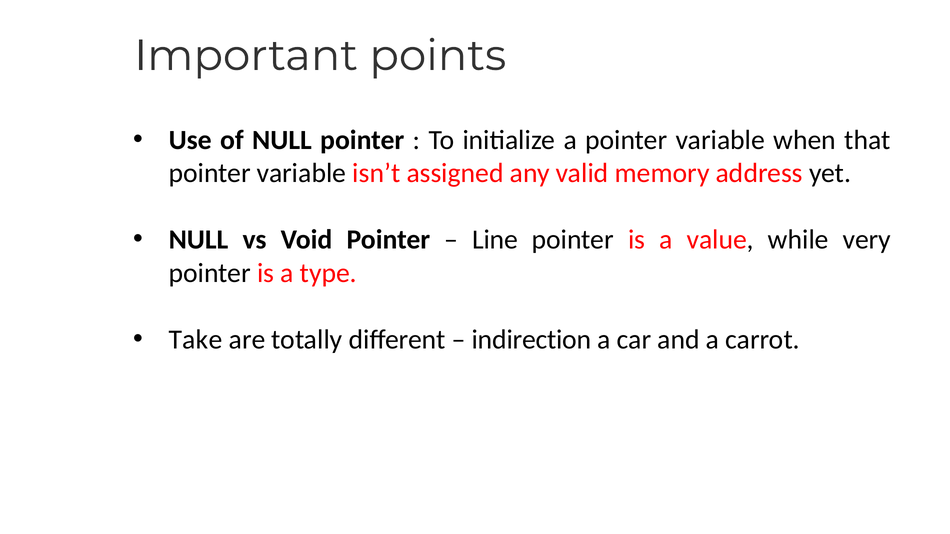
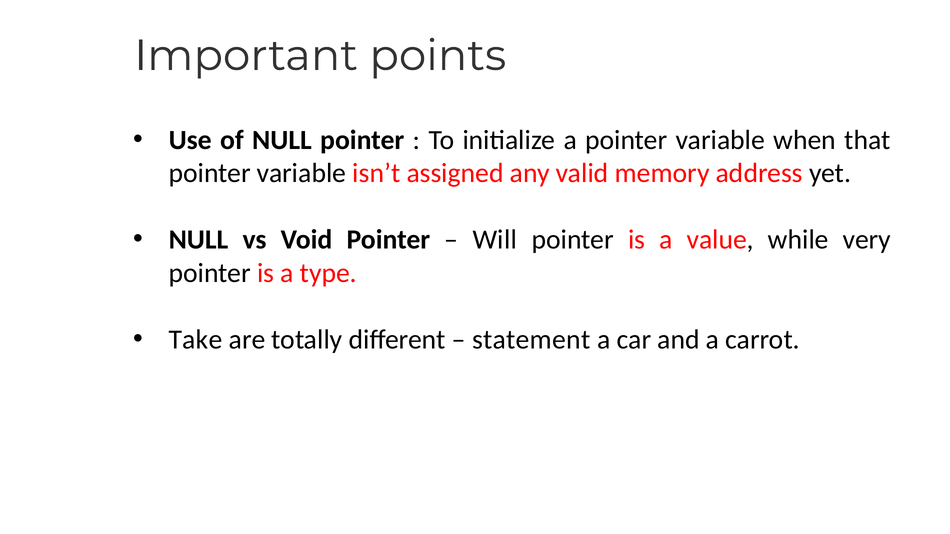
Line: Line -> Will
indirection: indirection -> statement
